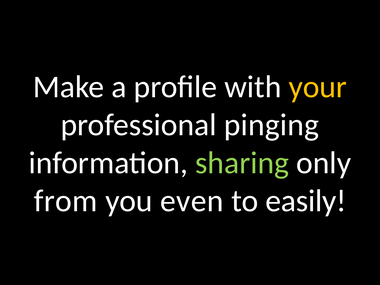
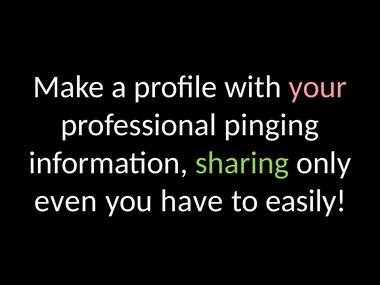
your colour: yellow -> pink
from: from -> even
even: even -> have
